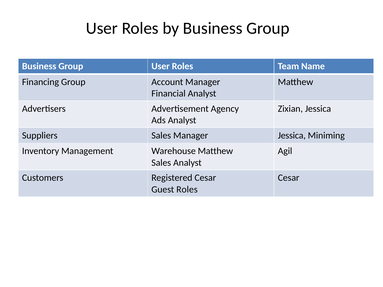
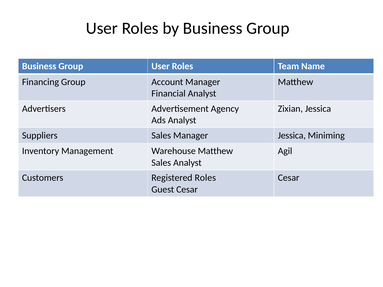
Registered Cesar: Cesar -> Roles
Guest Roles: Roles -> Cesar
